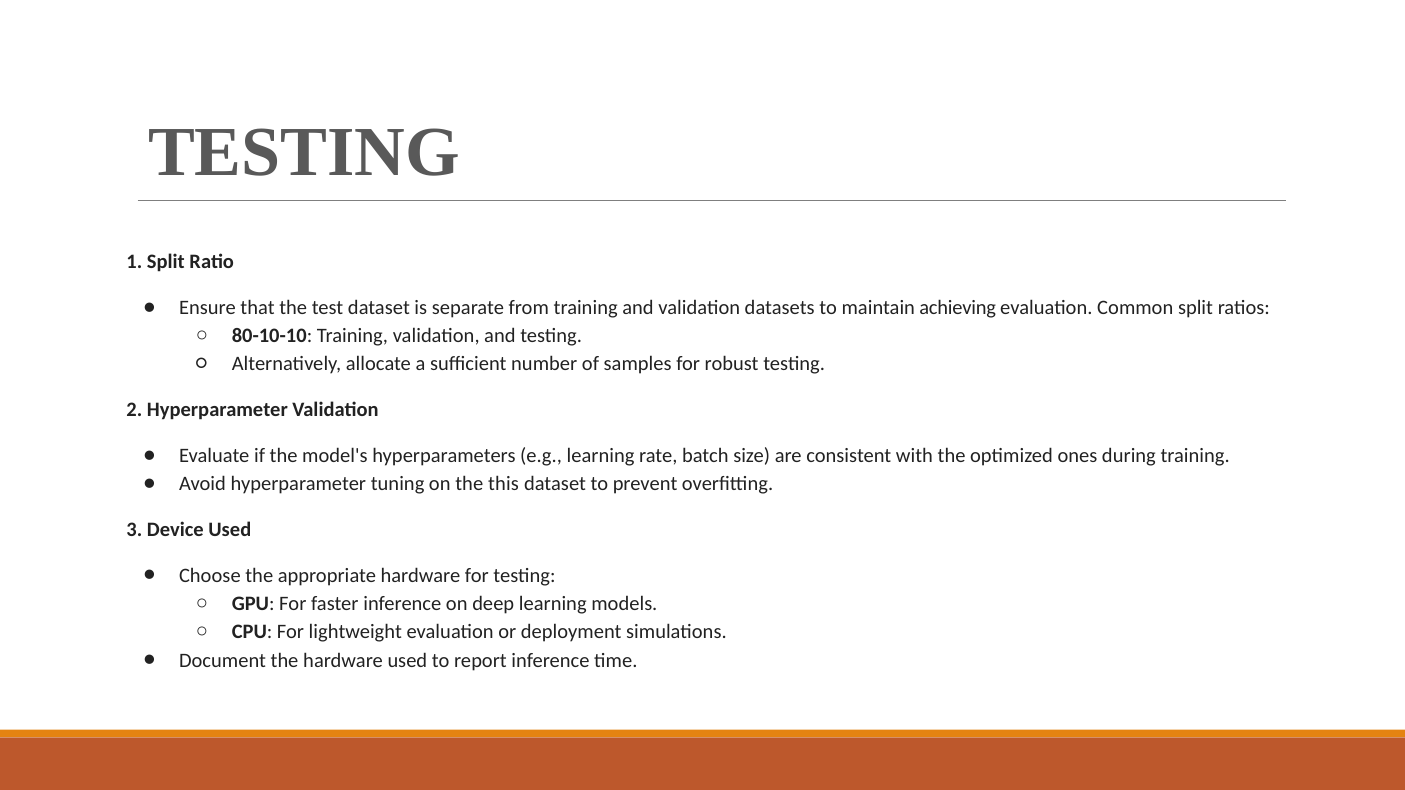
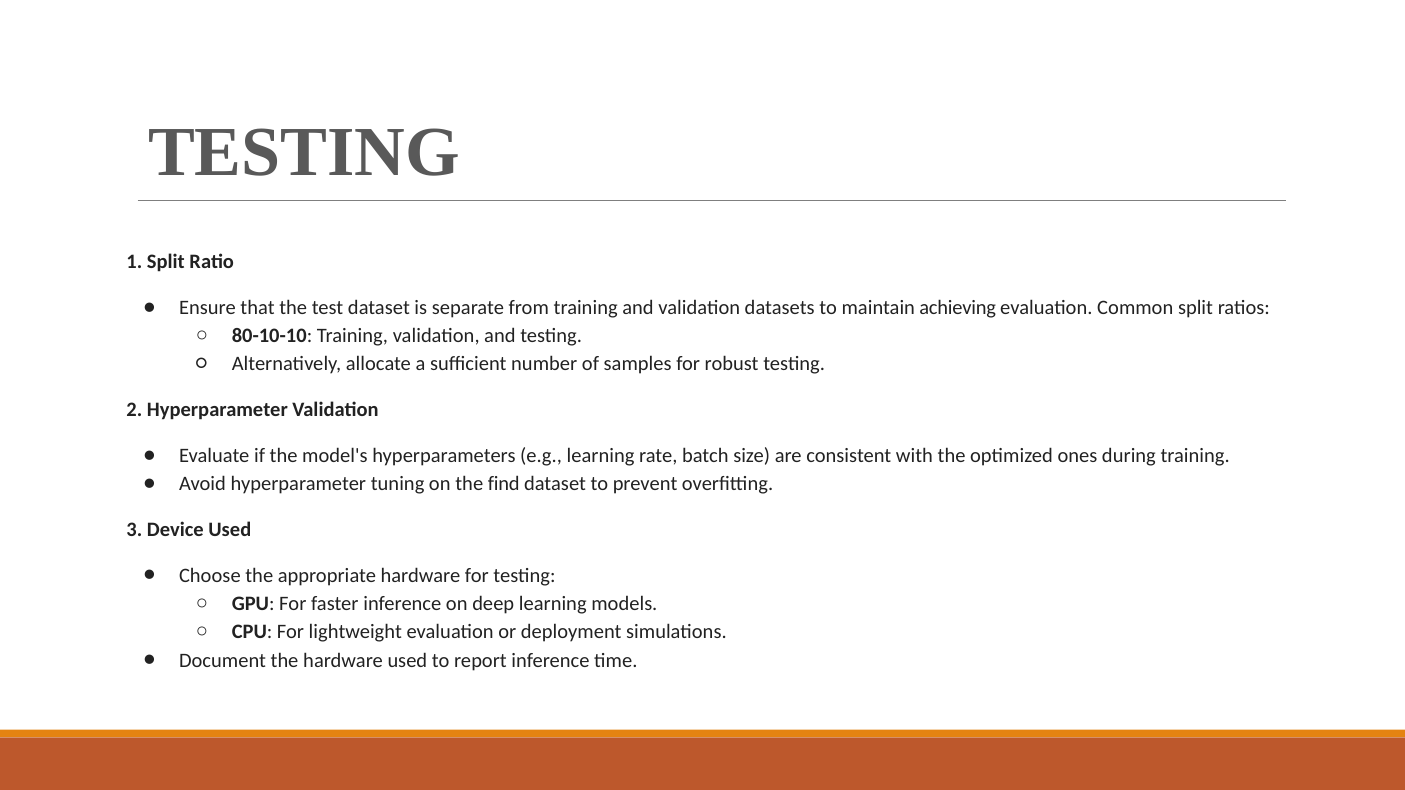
this: this -> find
